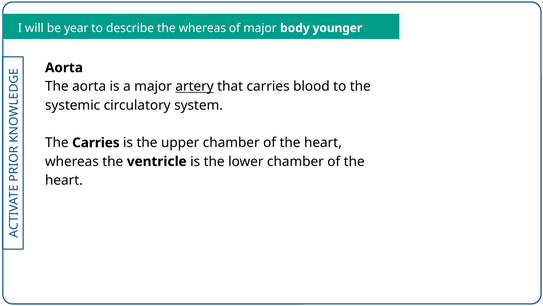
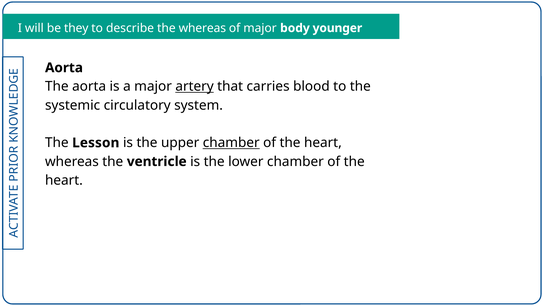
year: year -> they
The Carries: Carries -> Lesson
chamber at (231, 143) underline: none -> present
